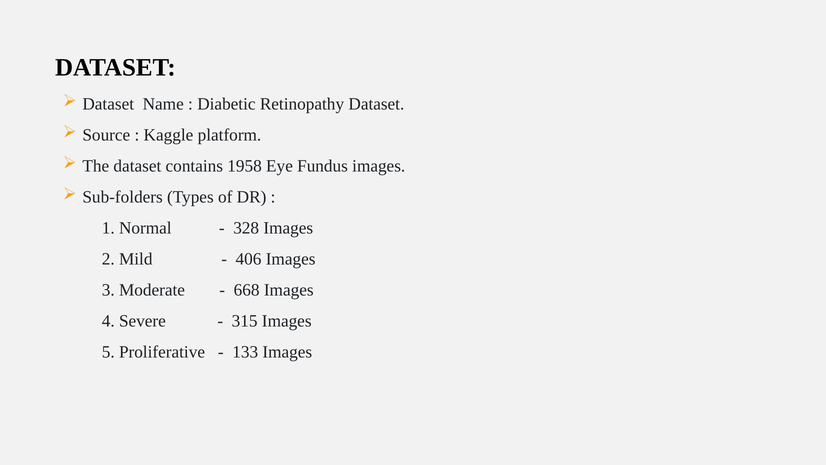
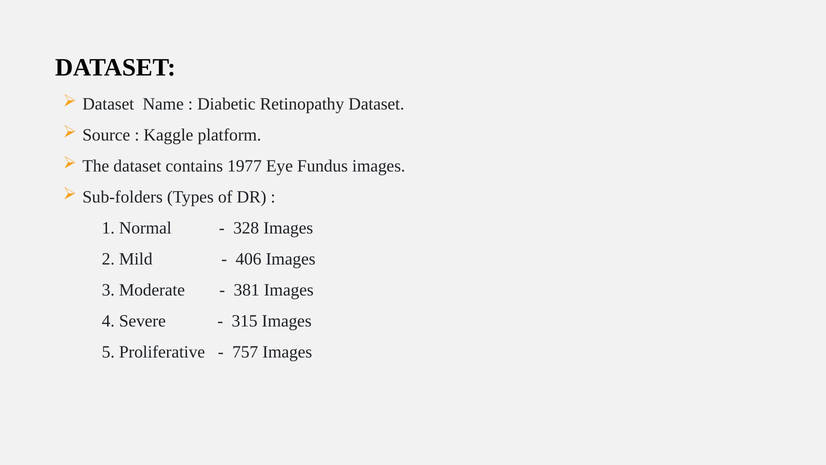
1958: 1958 -> 1977
668: 668 -> 381
133: 133 -> 757
